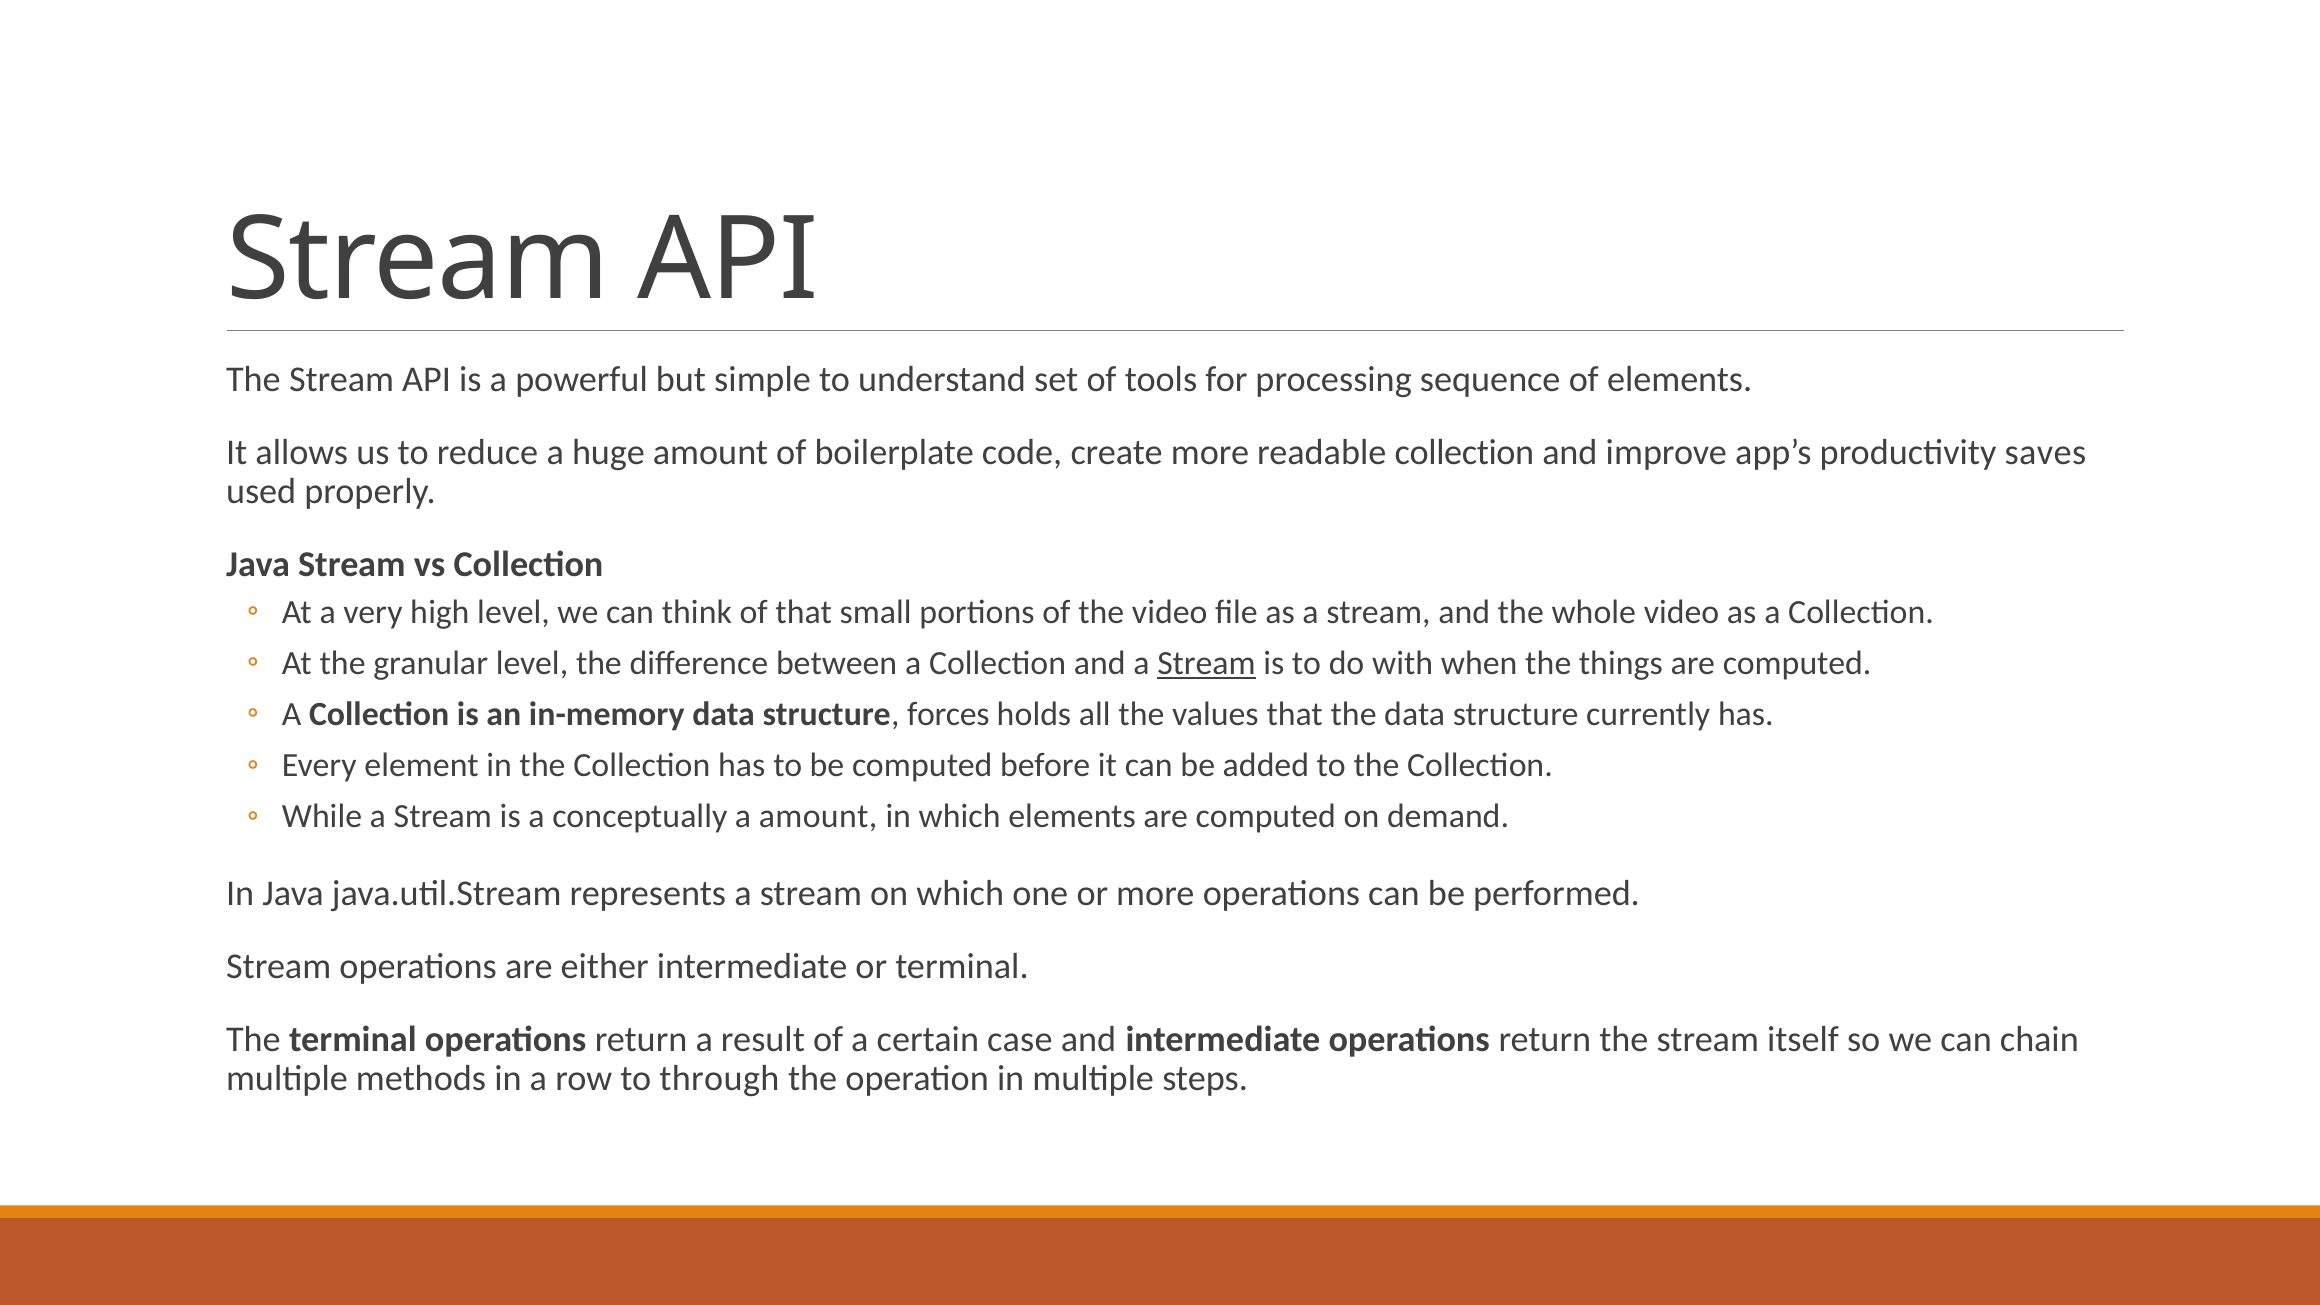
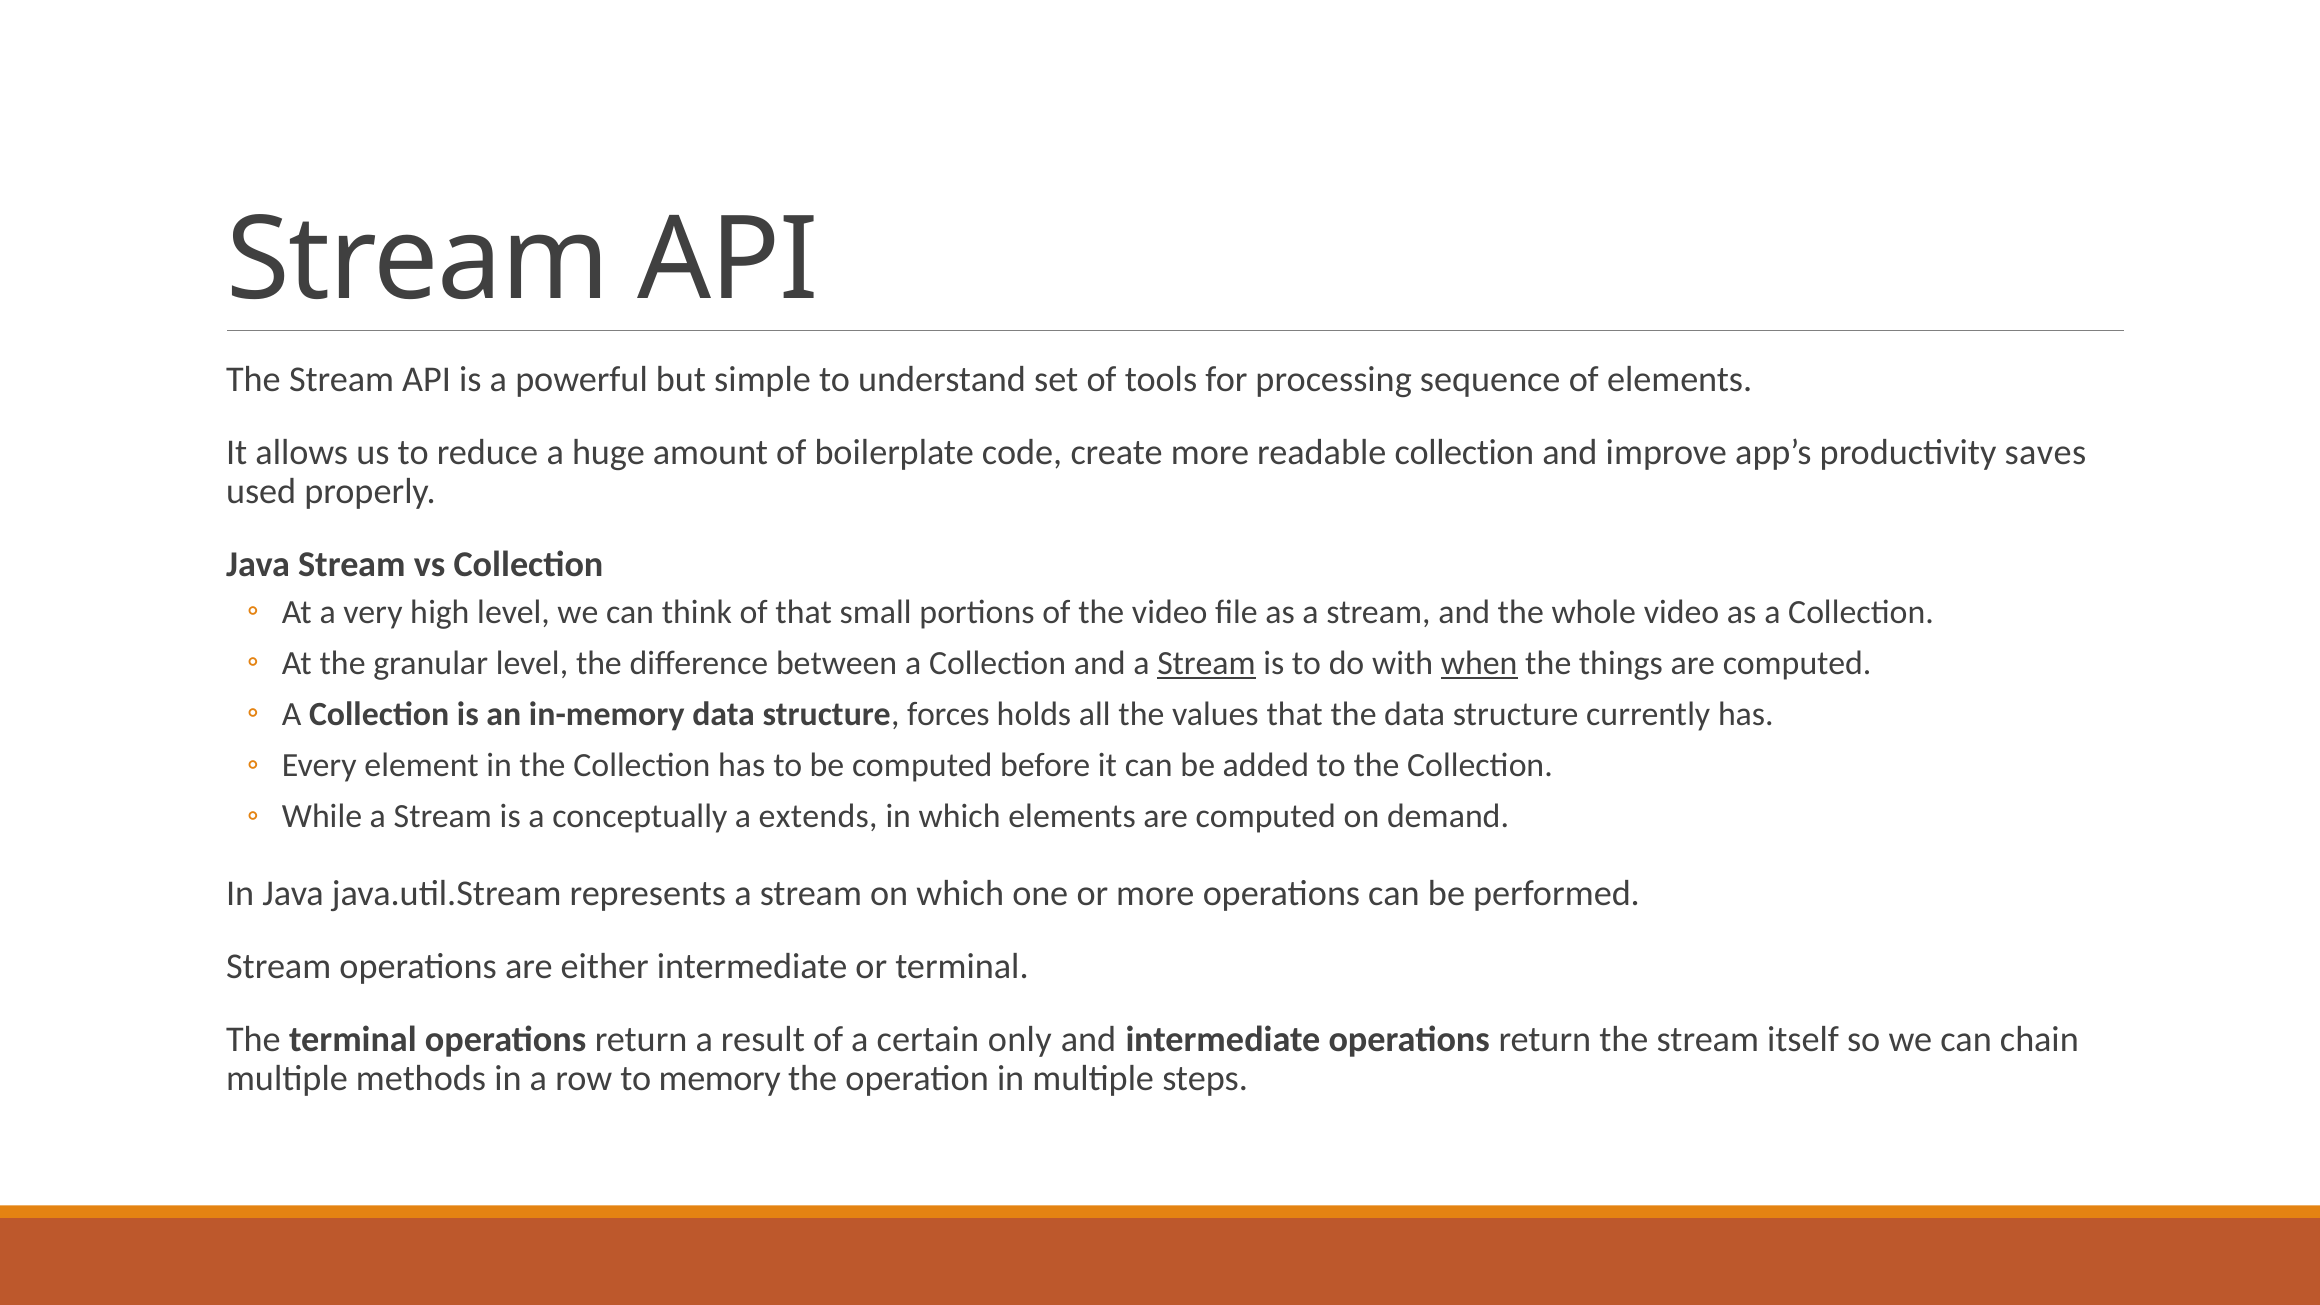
when underline: none -> present
a amount: amount -> extends
case: case -> only
through: through -> memory
